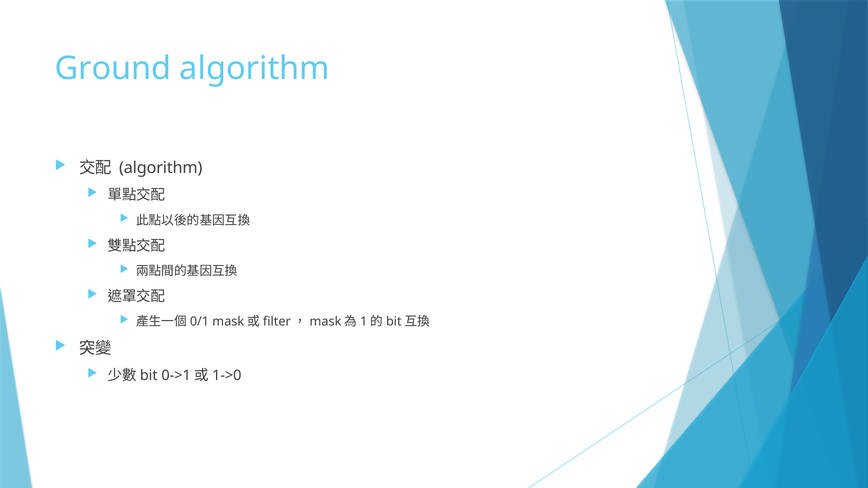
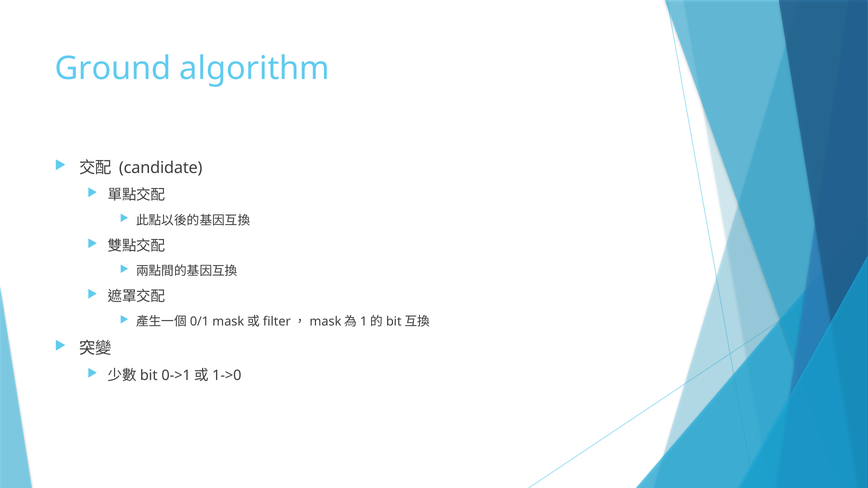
algorithm at (161, 168): algorithm -> candidate
